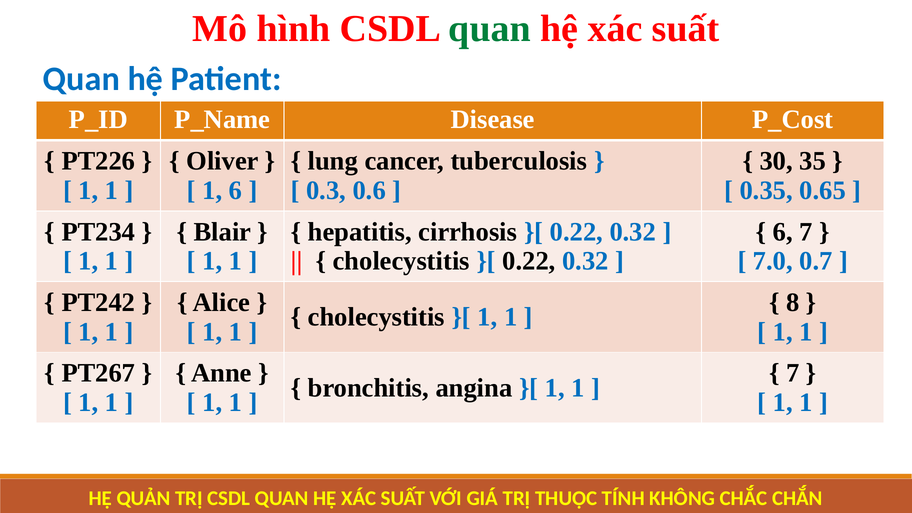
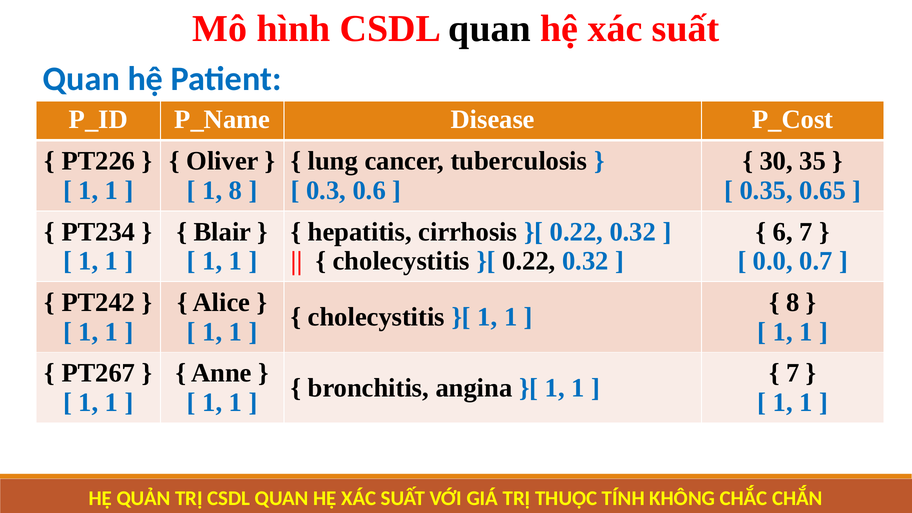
quan at (490, 29) colour: green -> black
1 6: 6 -> 8
7.0: 7.0 -> 0.0
